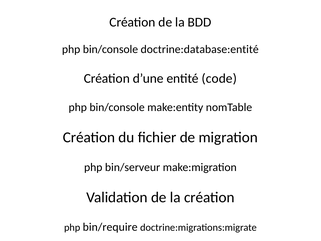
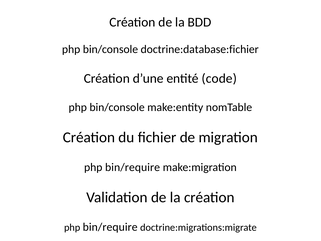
doctrine:database:entité: doctrine:database:entité -> doctrine:database:fichier
bin/serveur at (133, 167): bin/serveur -> bin/require
